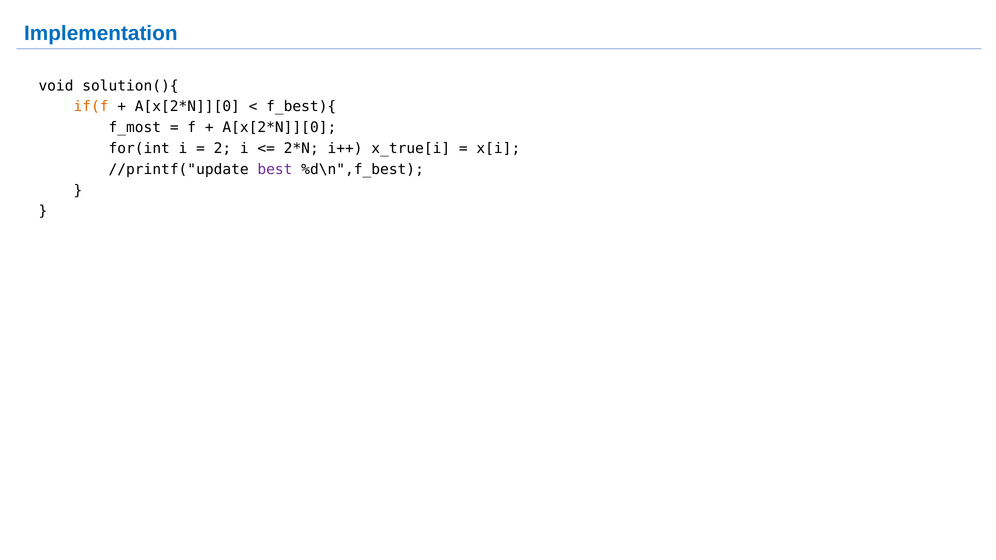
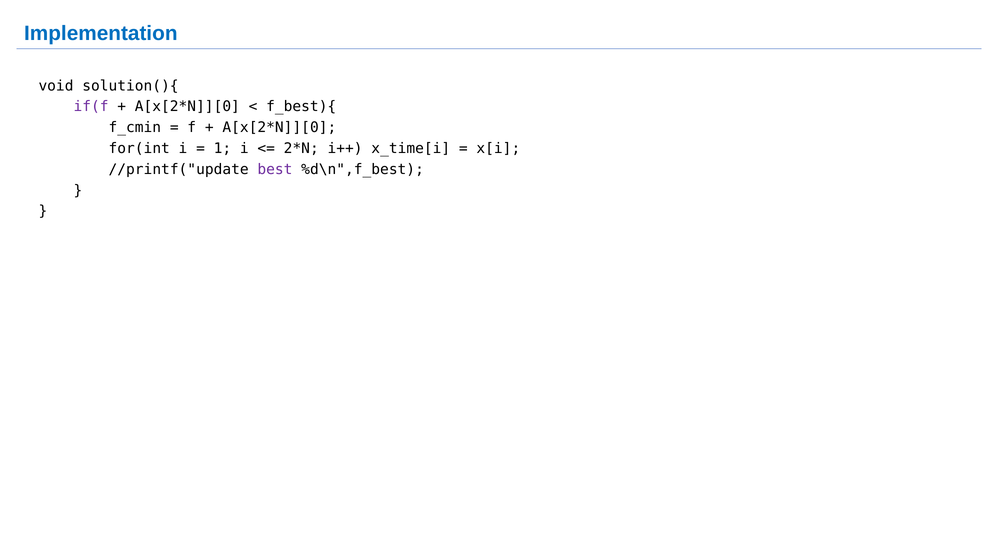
if(f colour: orange -> purple
f_most: f_most -> f_cmin
2: 2 -> 1
x_true[i: x_true[i -> x_time[i
